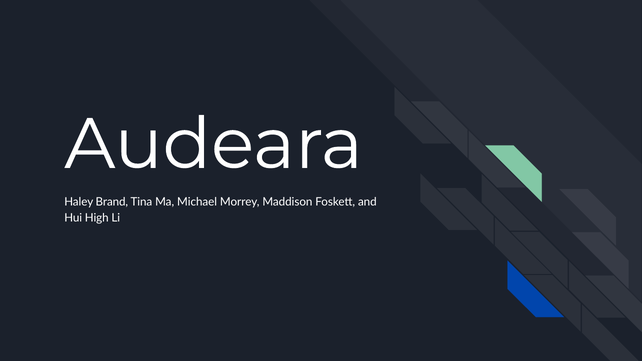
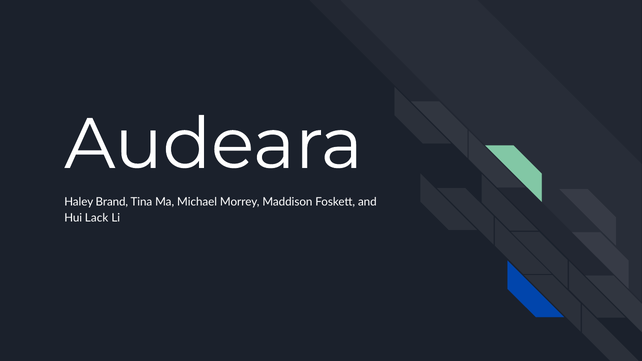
High: High -> Lack
